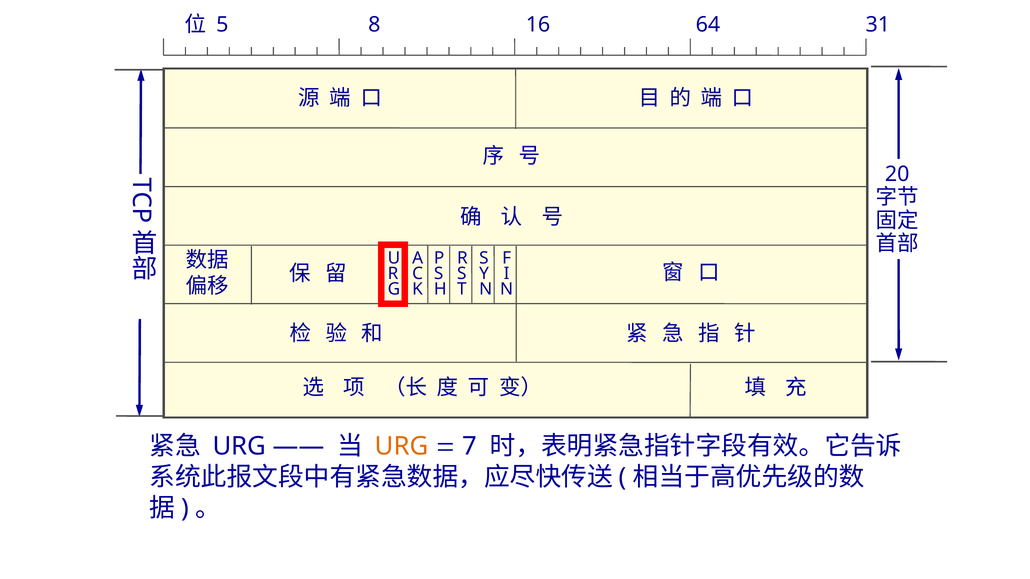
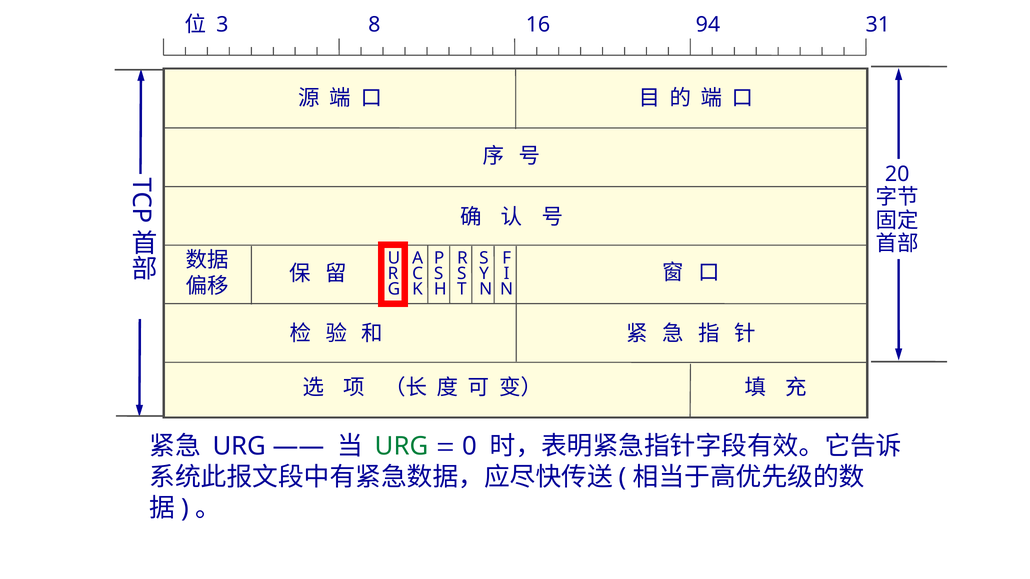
5: 5 -> 3
64: 64 -> 94
URG at (402, 447) colour: orange -> green
7: 7 -> 0
